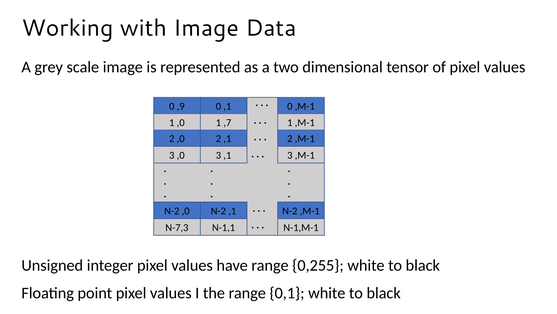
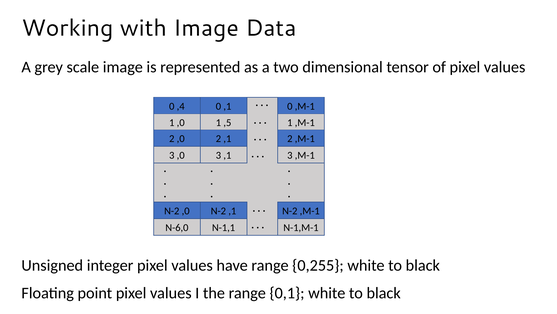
,9: ,9 -> ,4
,7: ,7 -> ,5
N-7,3: N-7,3 -> N-6,0
